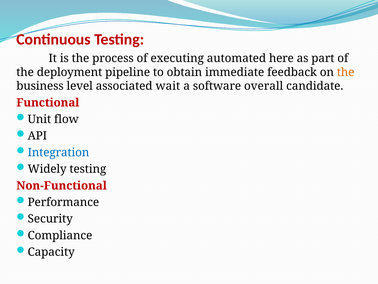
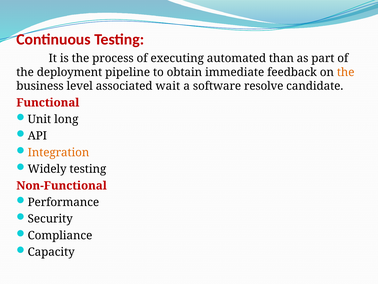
here: here -> than
overall: overall -> resolve
flow: flow -> long
Integration colour: blue -> orange
